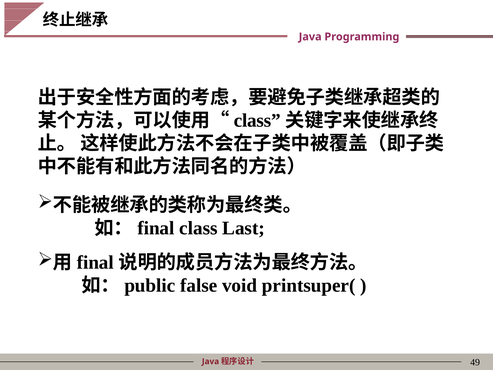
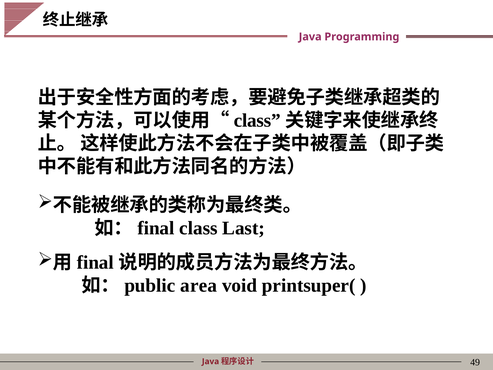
false: false -> area
